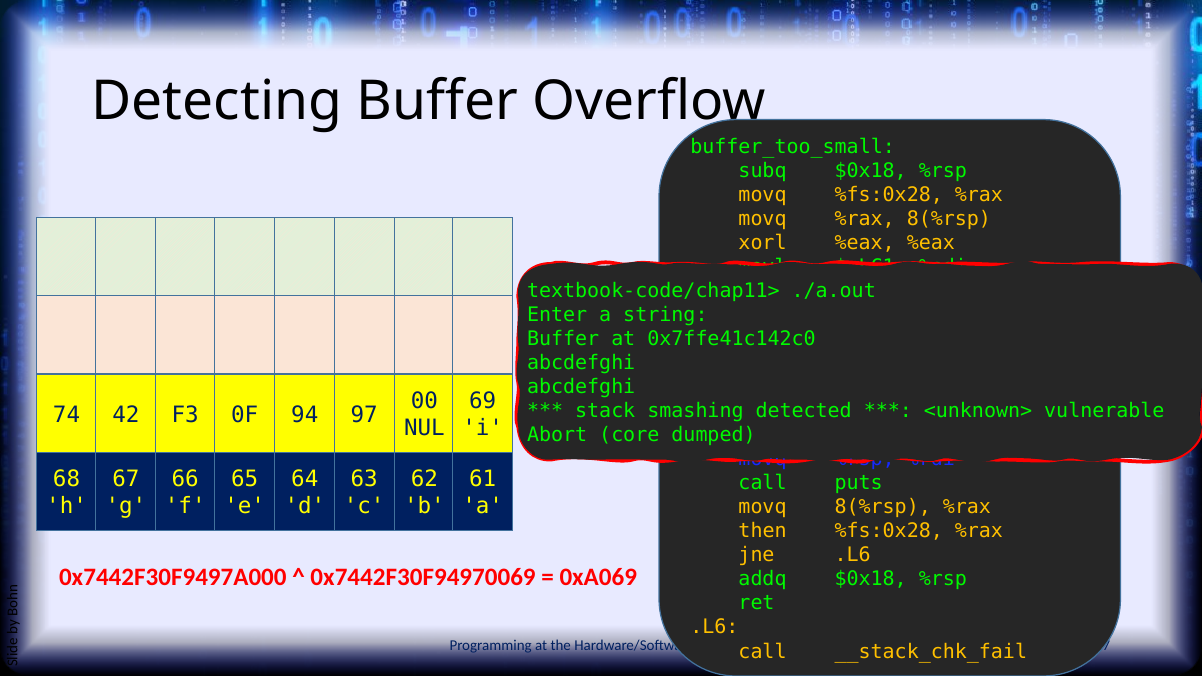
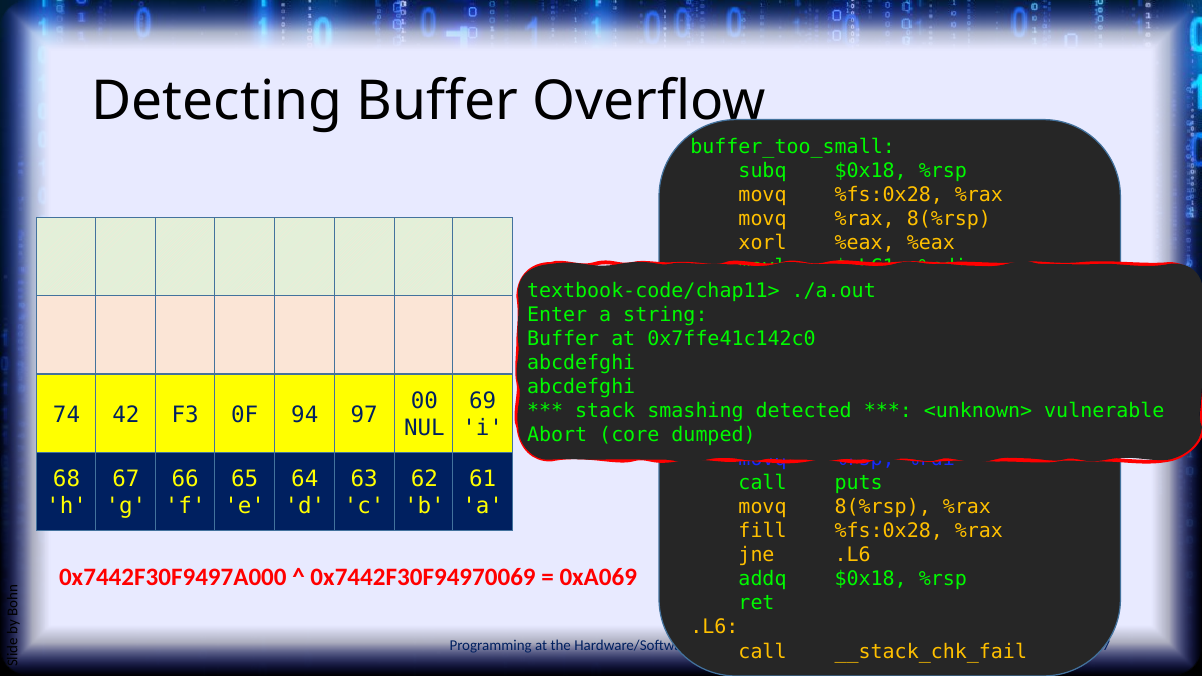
then: then -> fill
